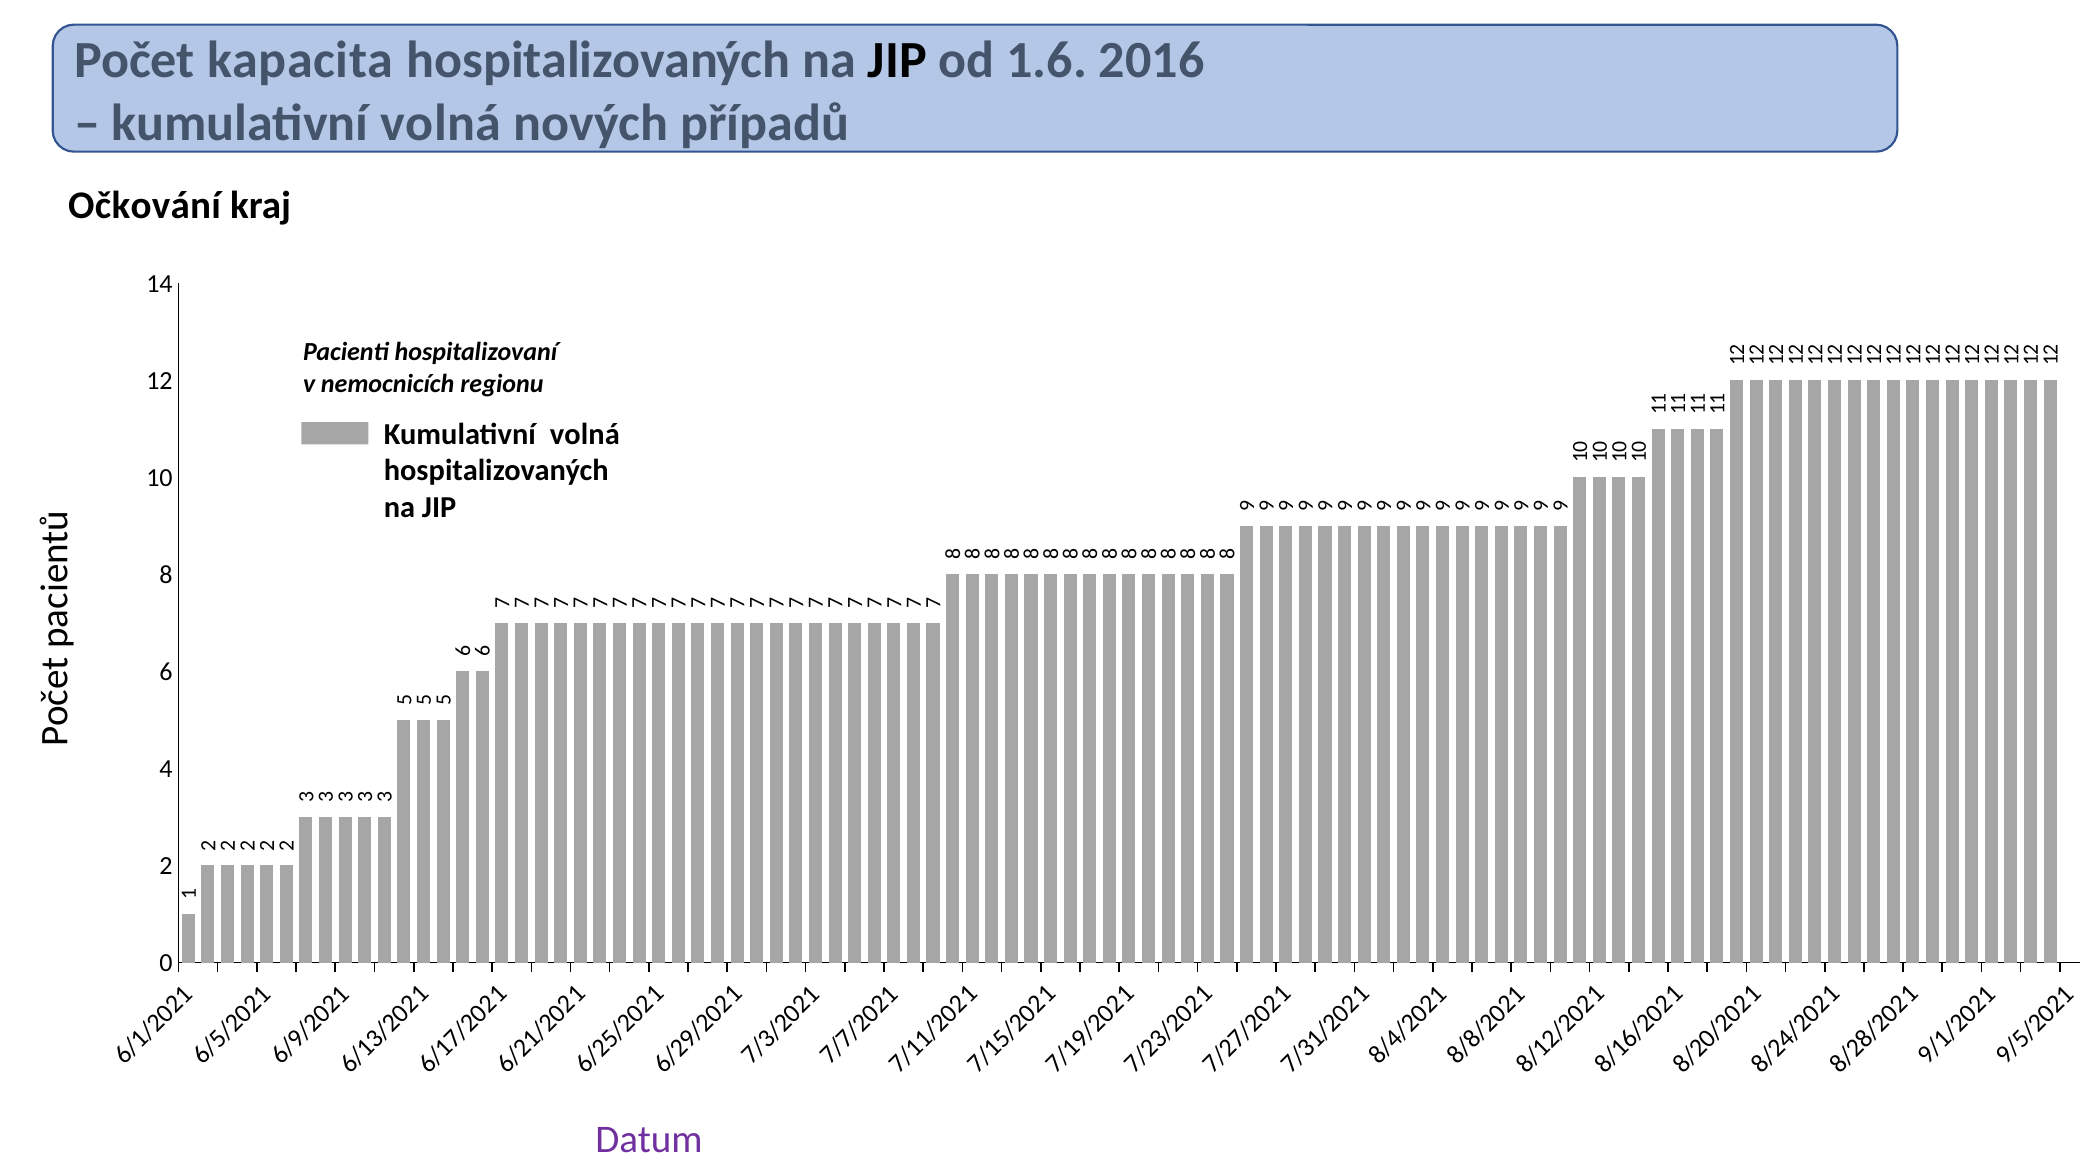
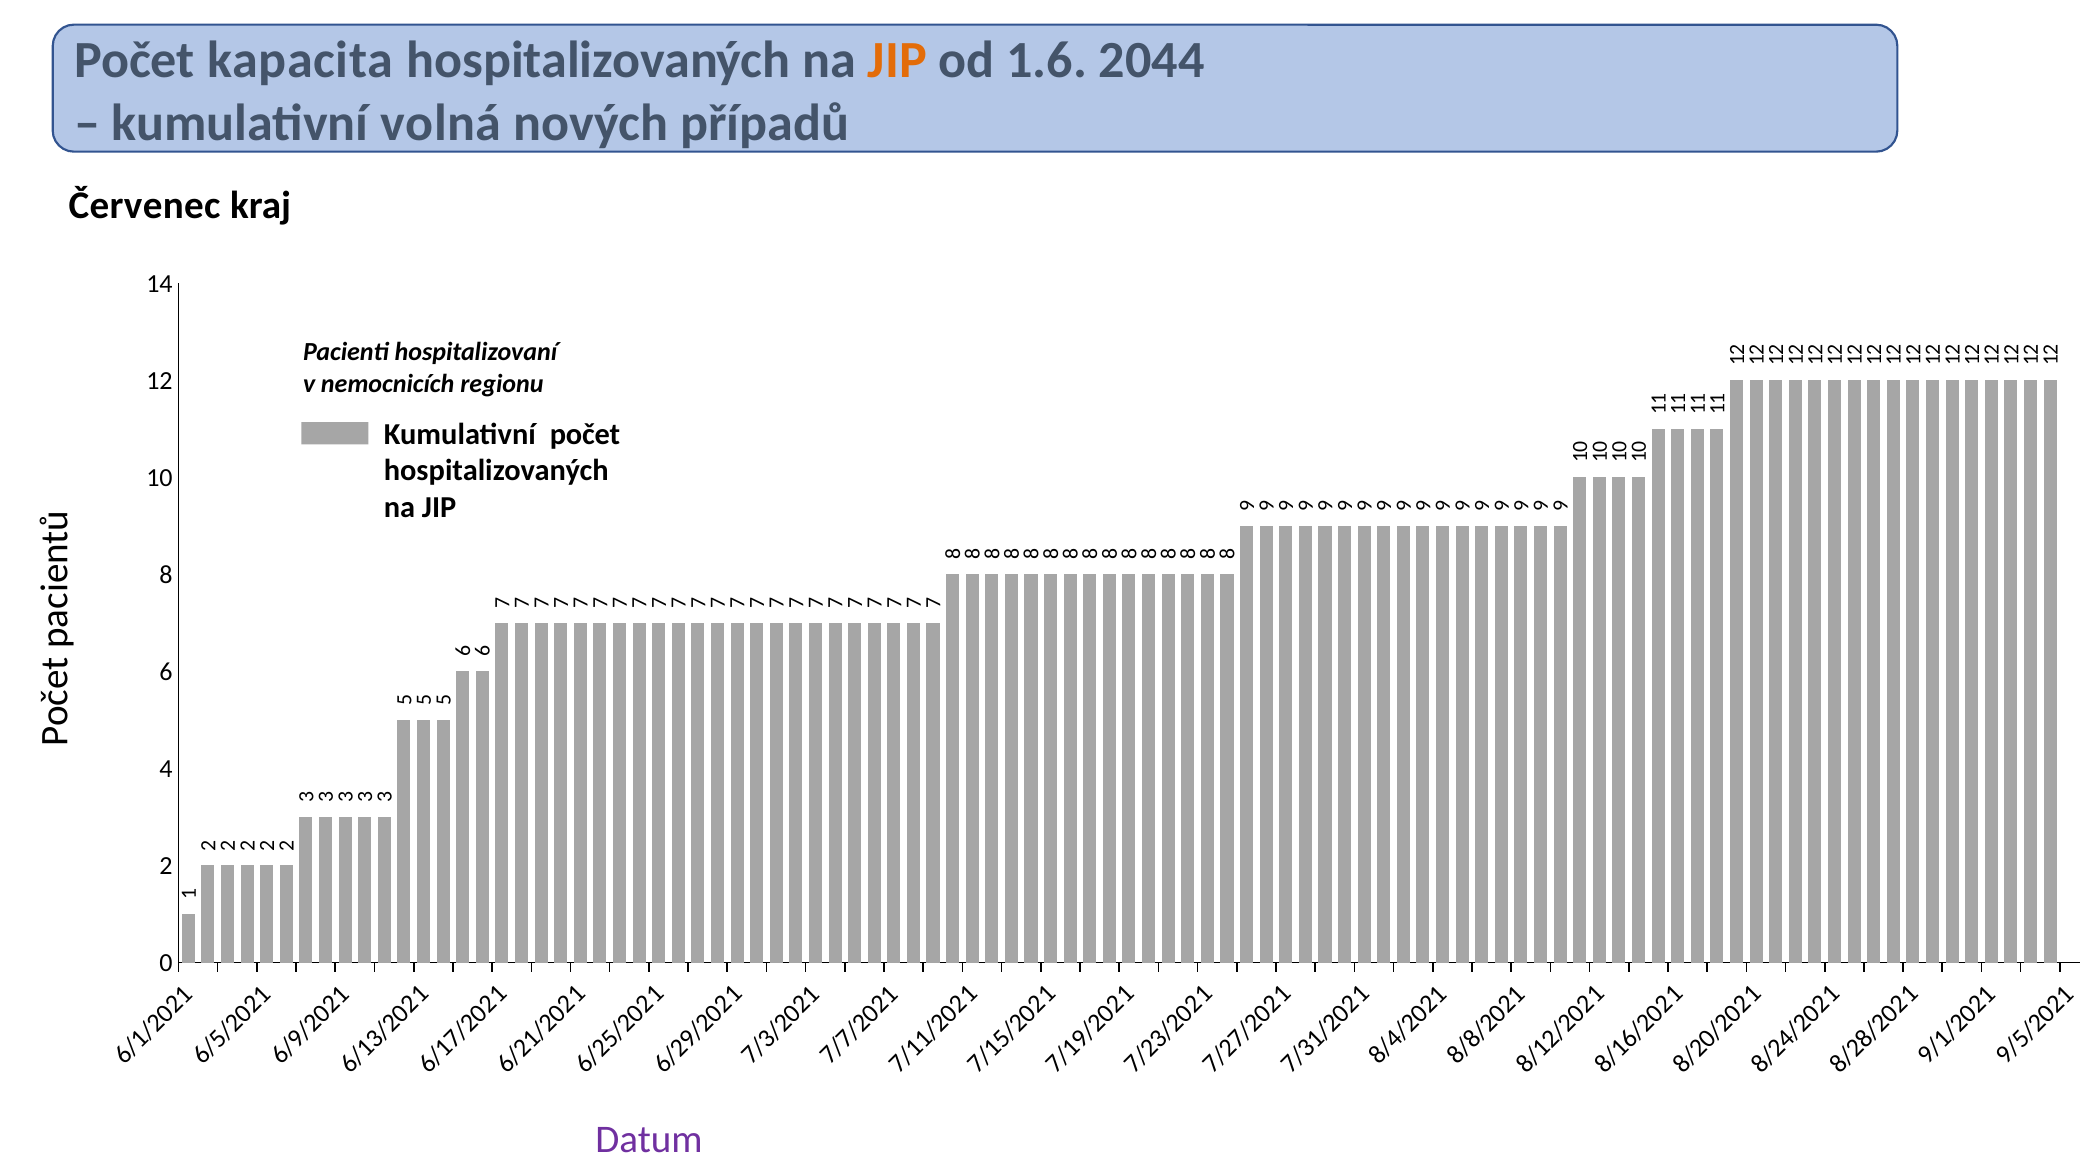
JIP at (897, 60) colour: black -> orange
2016: 2016 -> 2044
Očkování: Očkování -> Červenec
volná at (585, 434): volná -> počet
